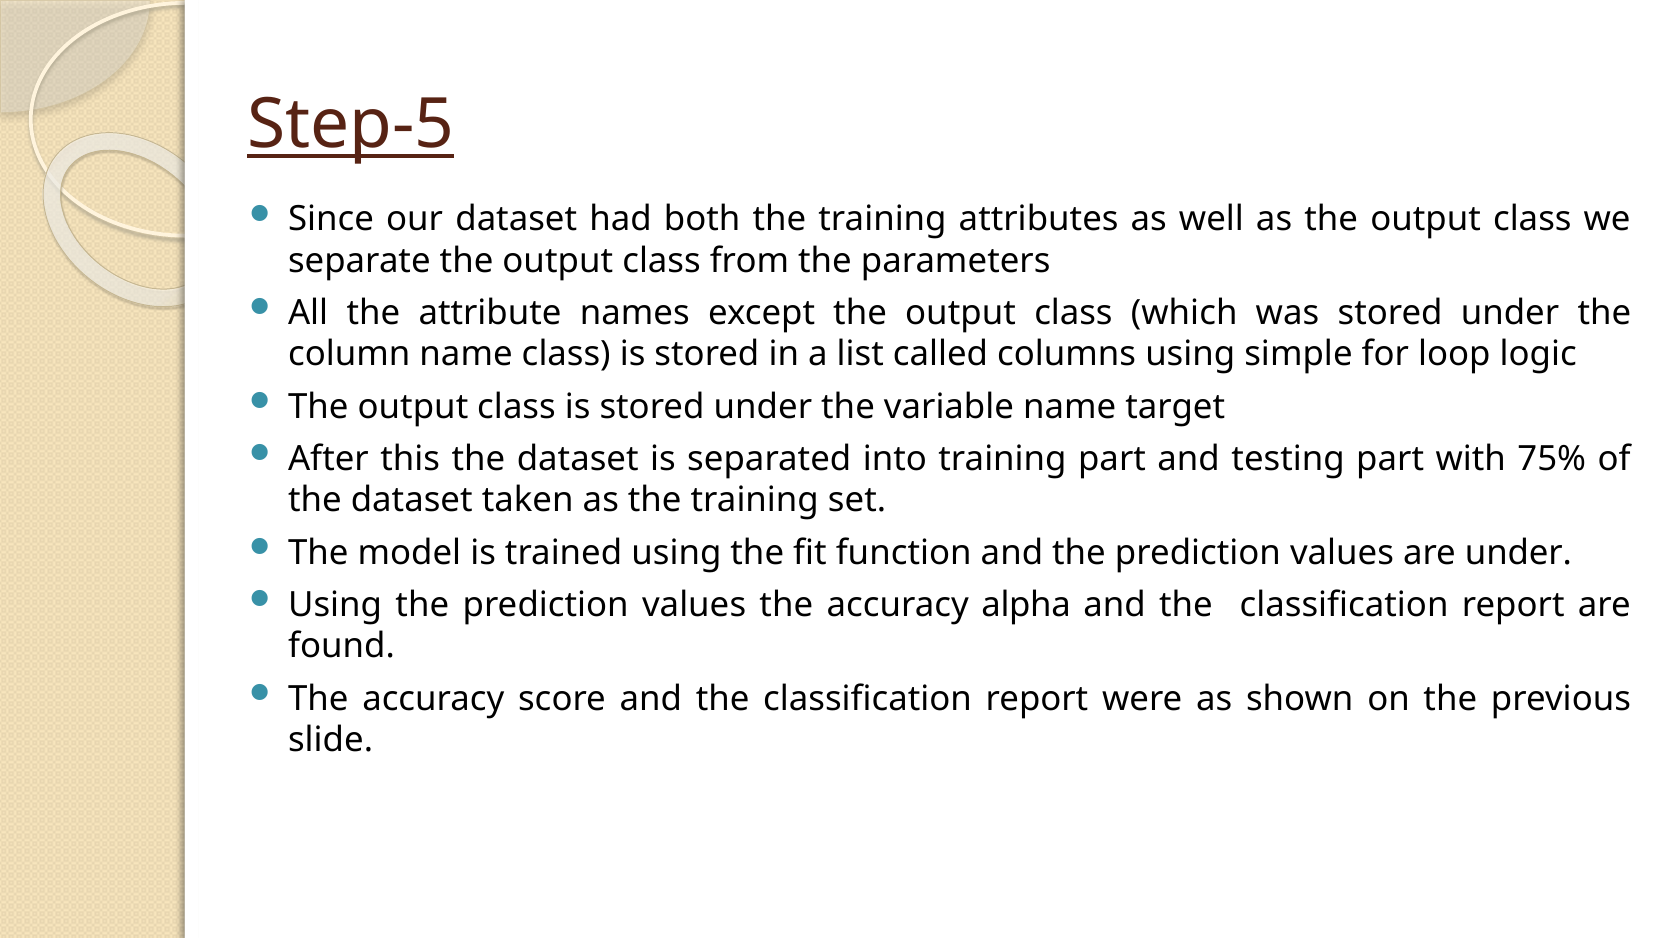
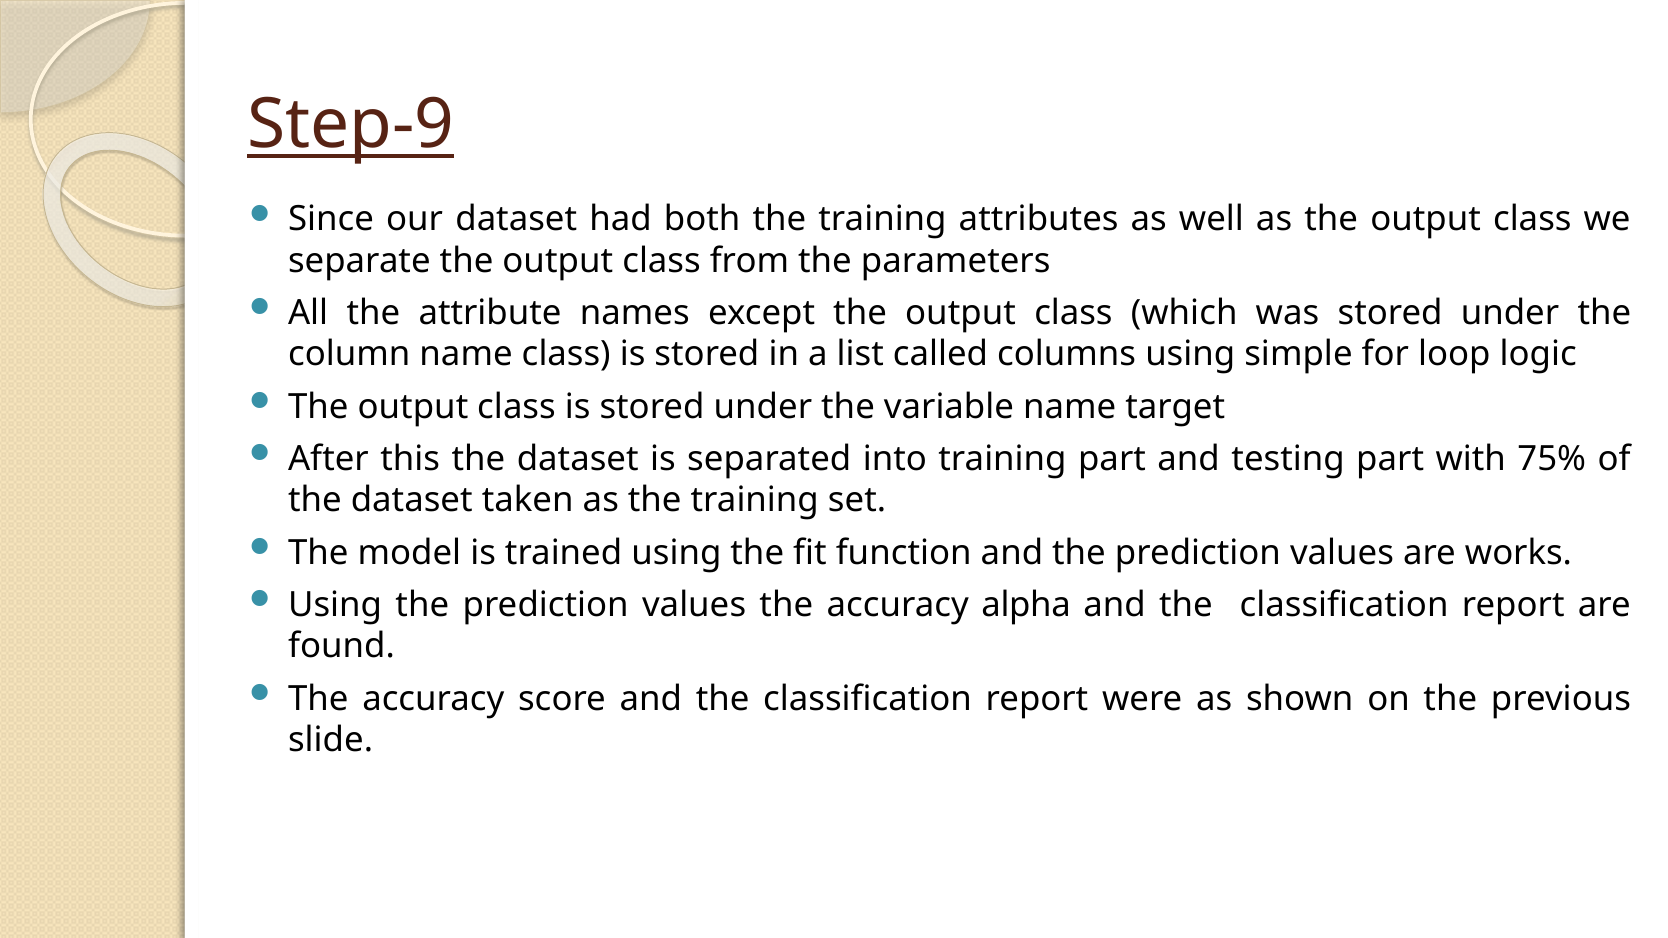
Step-5: Step-5 -> Step-9
are under: under -> works
